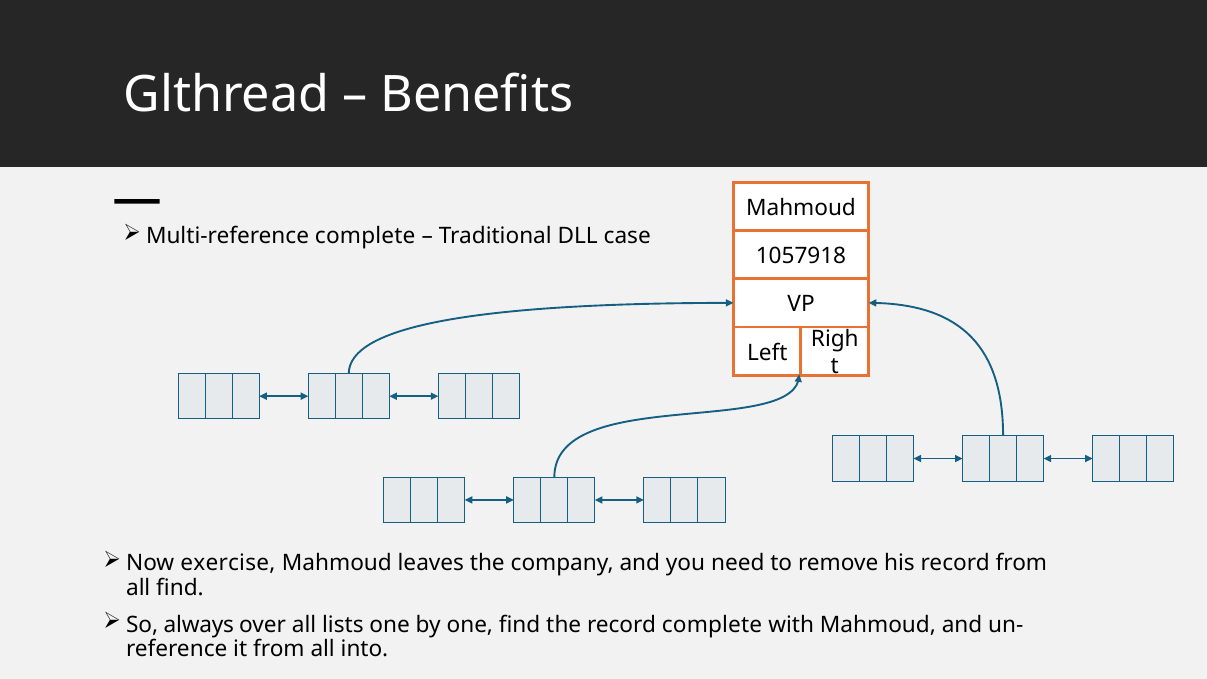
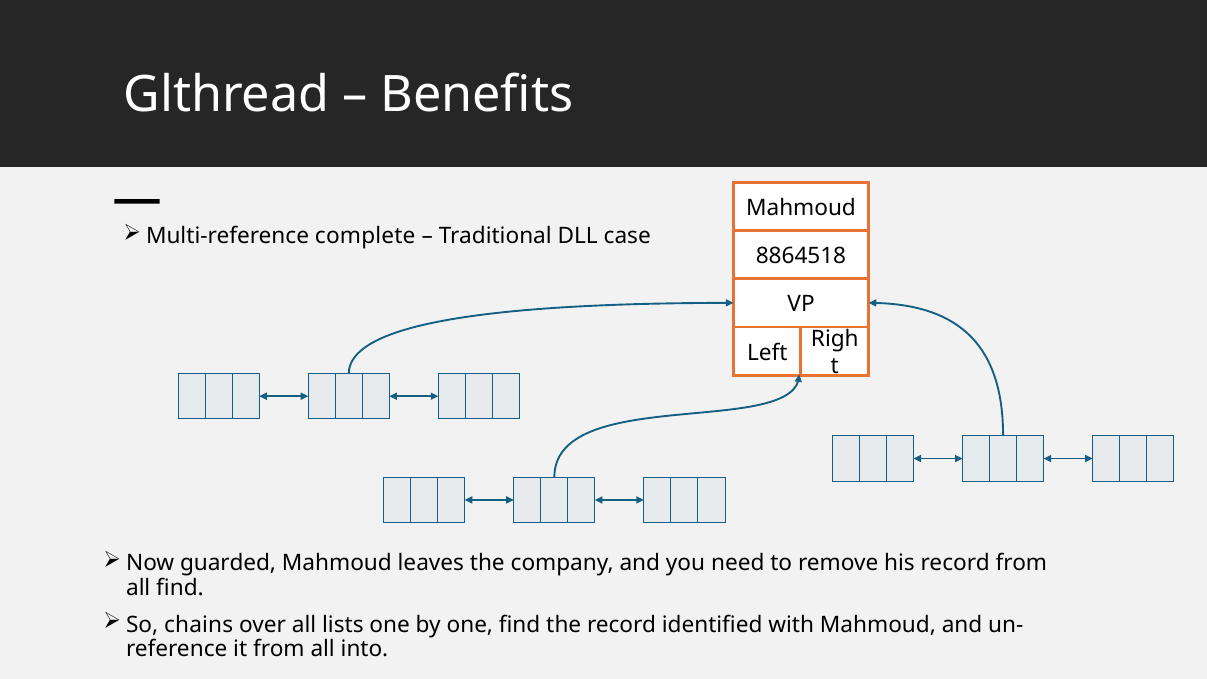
1057918: 1057918 -> 8864518
exercise: exercise -> guarded
always: always -> chains
record complete: complete -> identified
